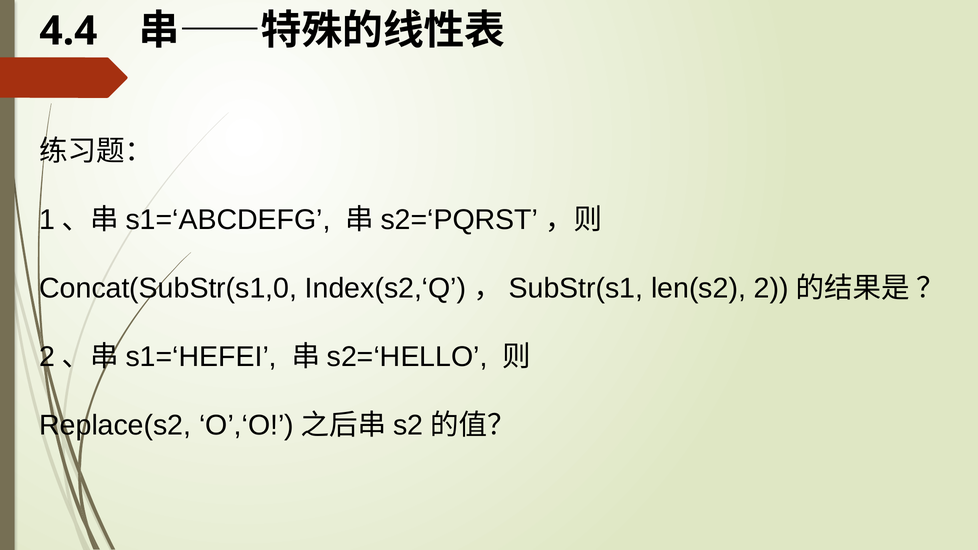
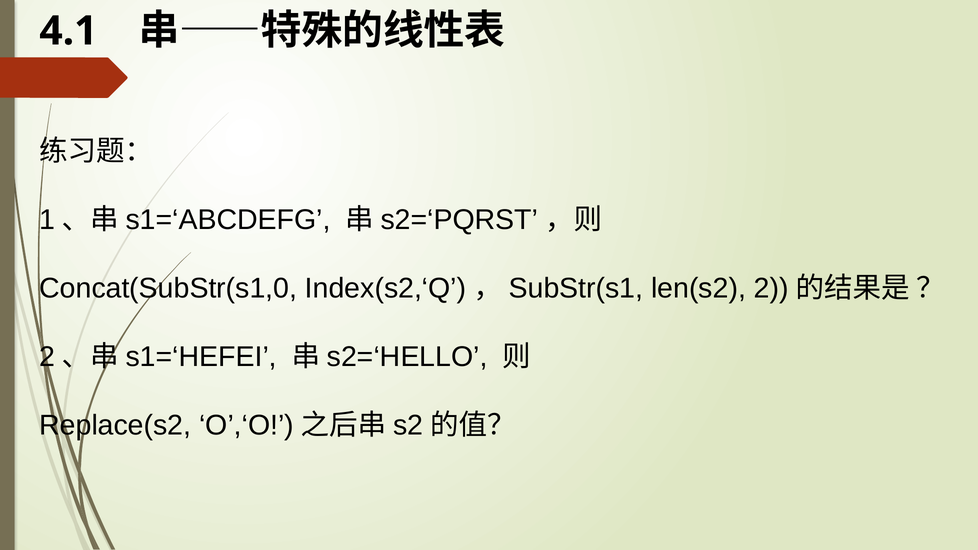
4.4: 4.4 -> 4.1
